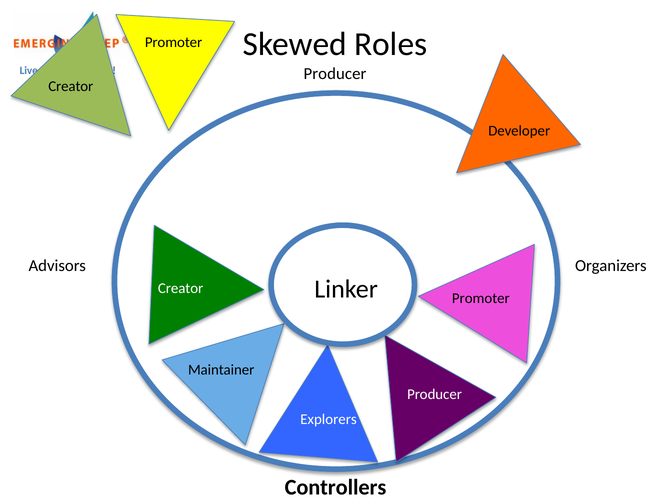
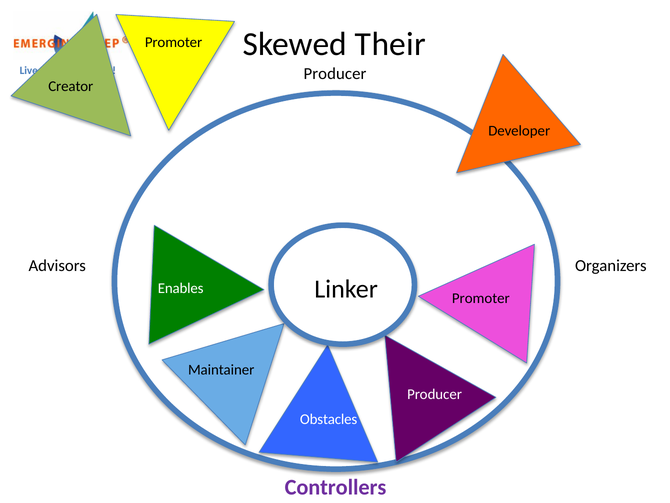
Roles: Roles -> Their
Creator at (181, 288): Creator -> Enables
Explorers: Explorers -> Obstacles
Controllers colour: black -> purple
